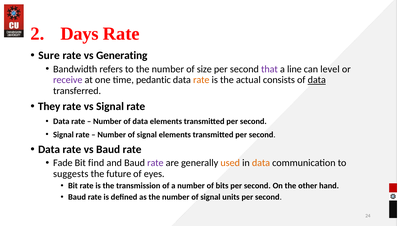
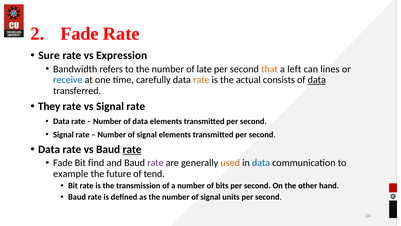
2 Days: Days -> Fade
Generating: Generating -> Expression
size: size -> late
that colour: purple -> orange
line: line -> left
level: level -> lines
receive colour: purple -> blue
pedantic: pedantic -> carefully
rate at (132, 149) underline: none -> present
data at (261, 163) colour: orange -> blue
suggests: suggests -> example
eyes: eyes -> tend
